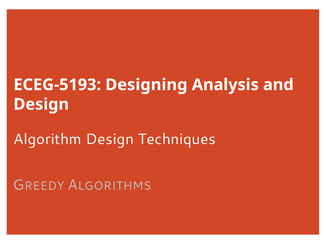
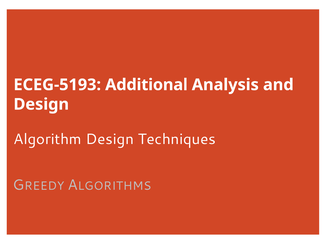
Designing: Designing -> Additional
